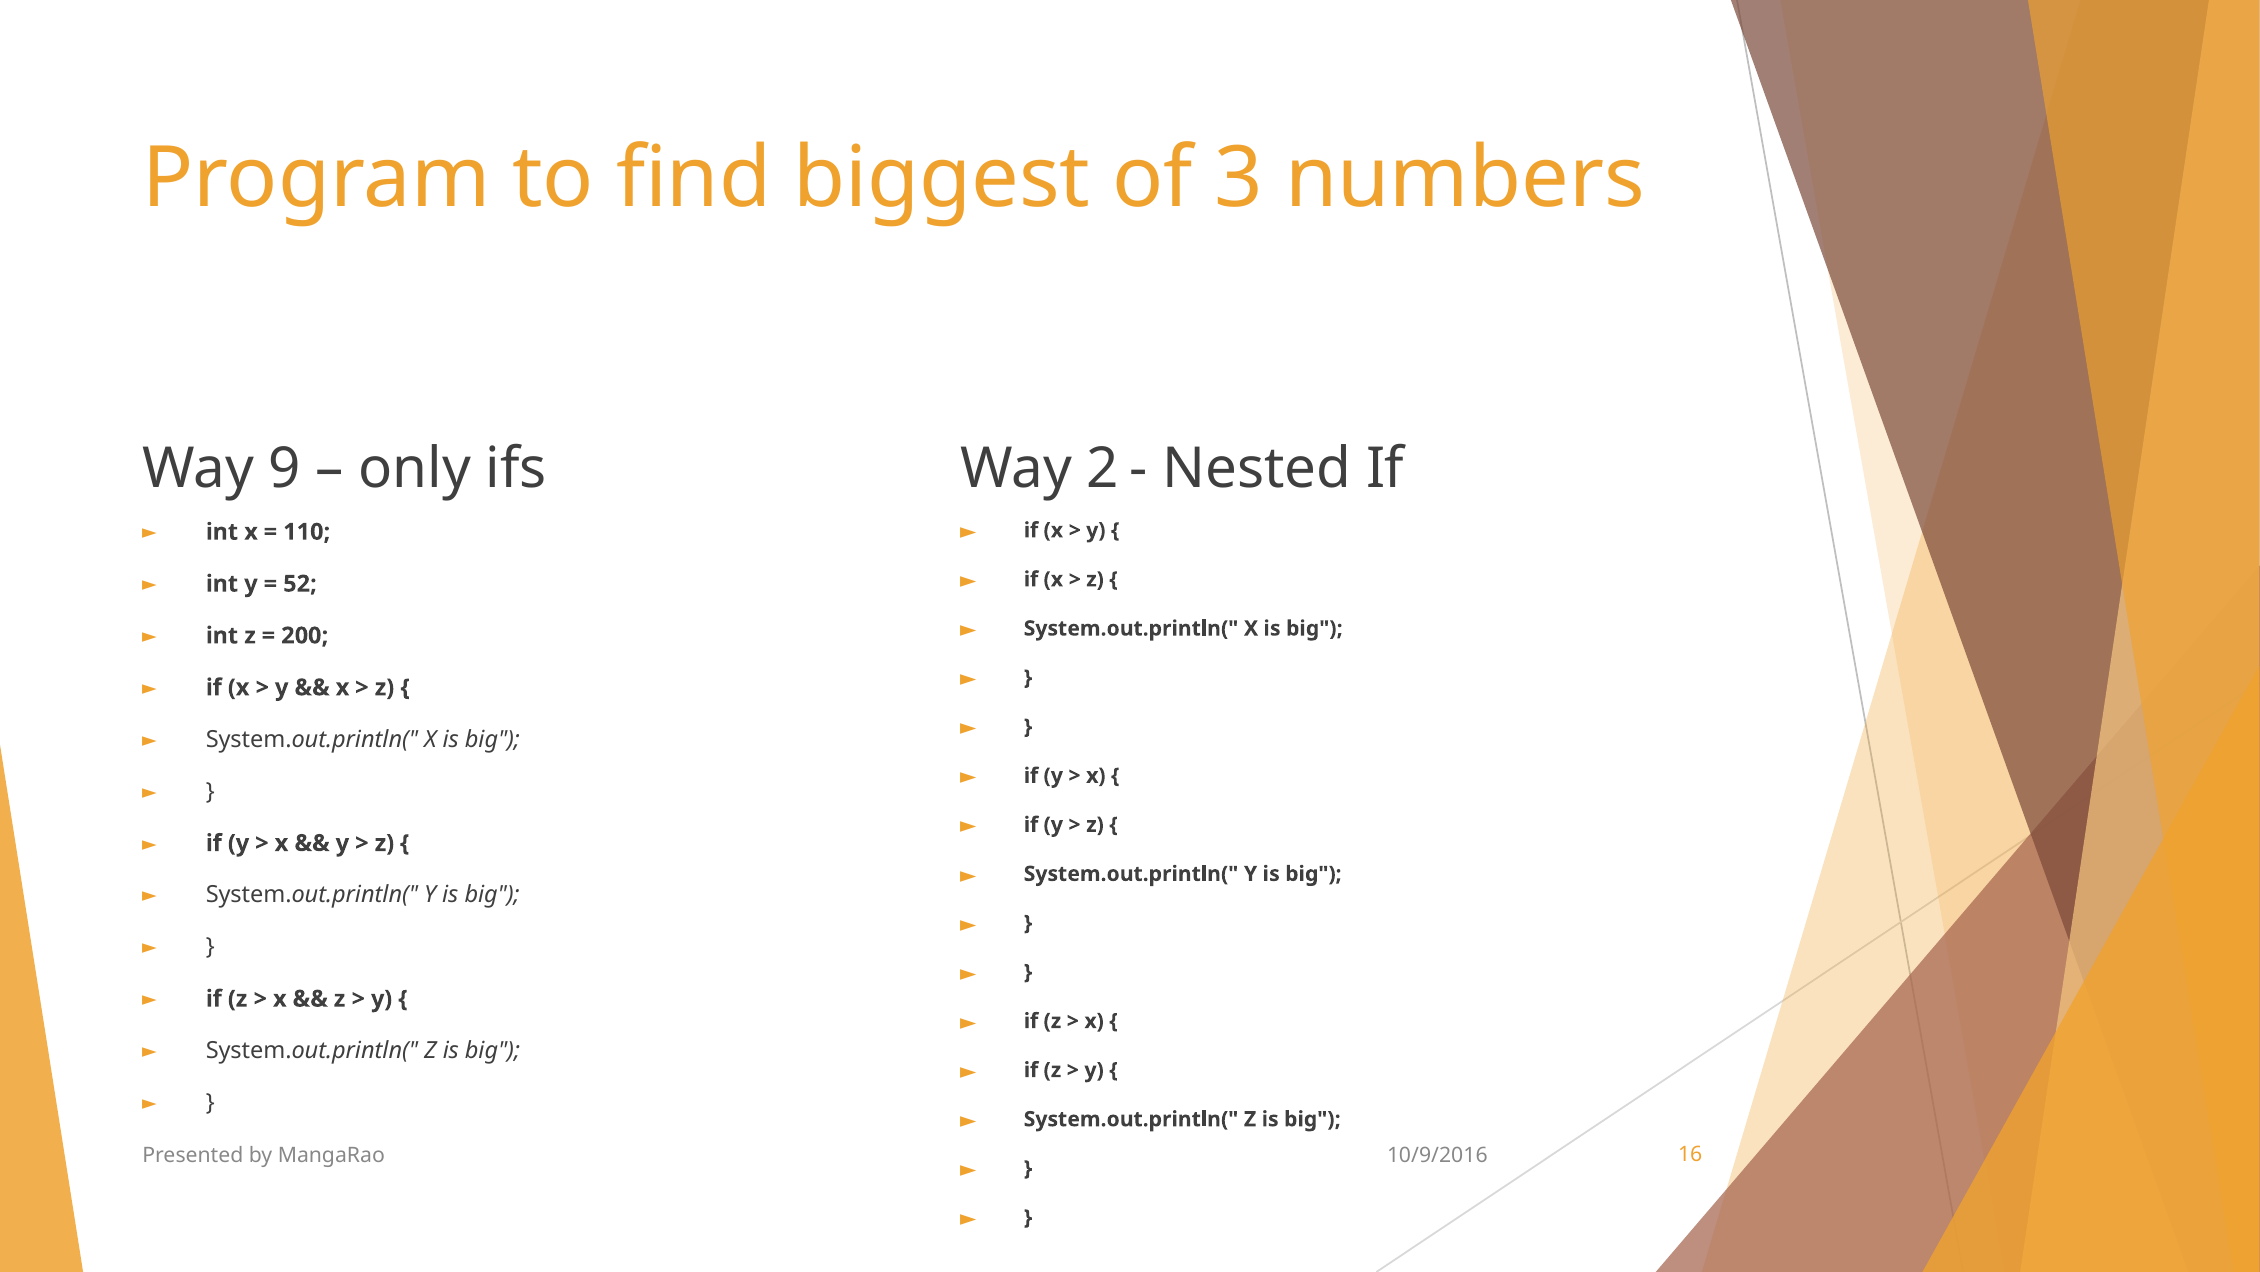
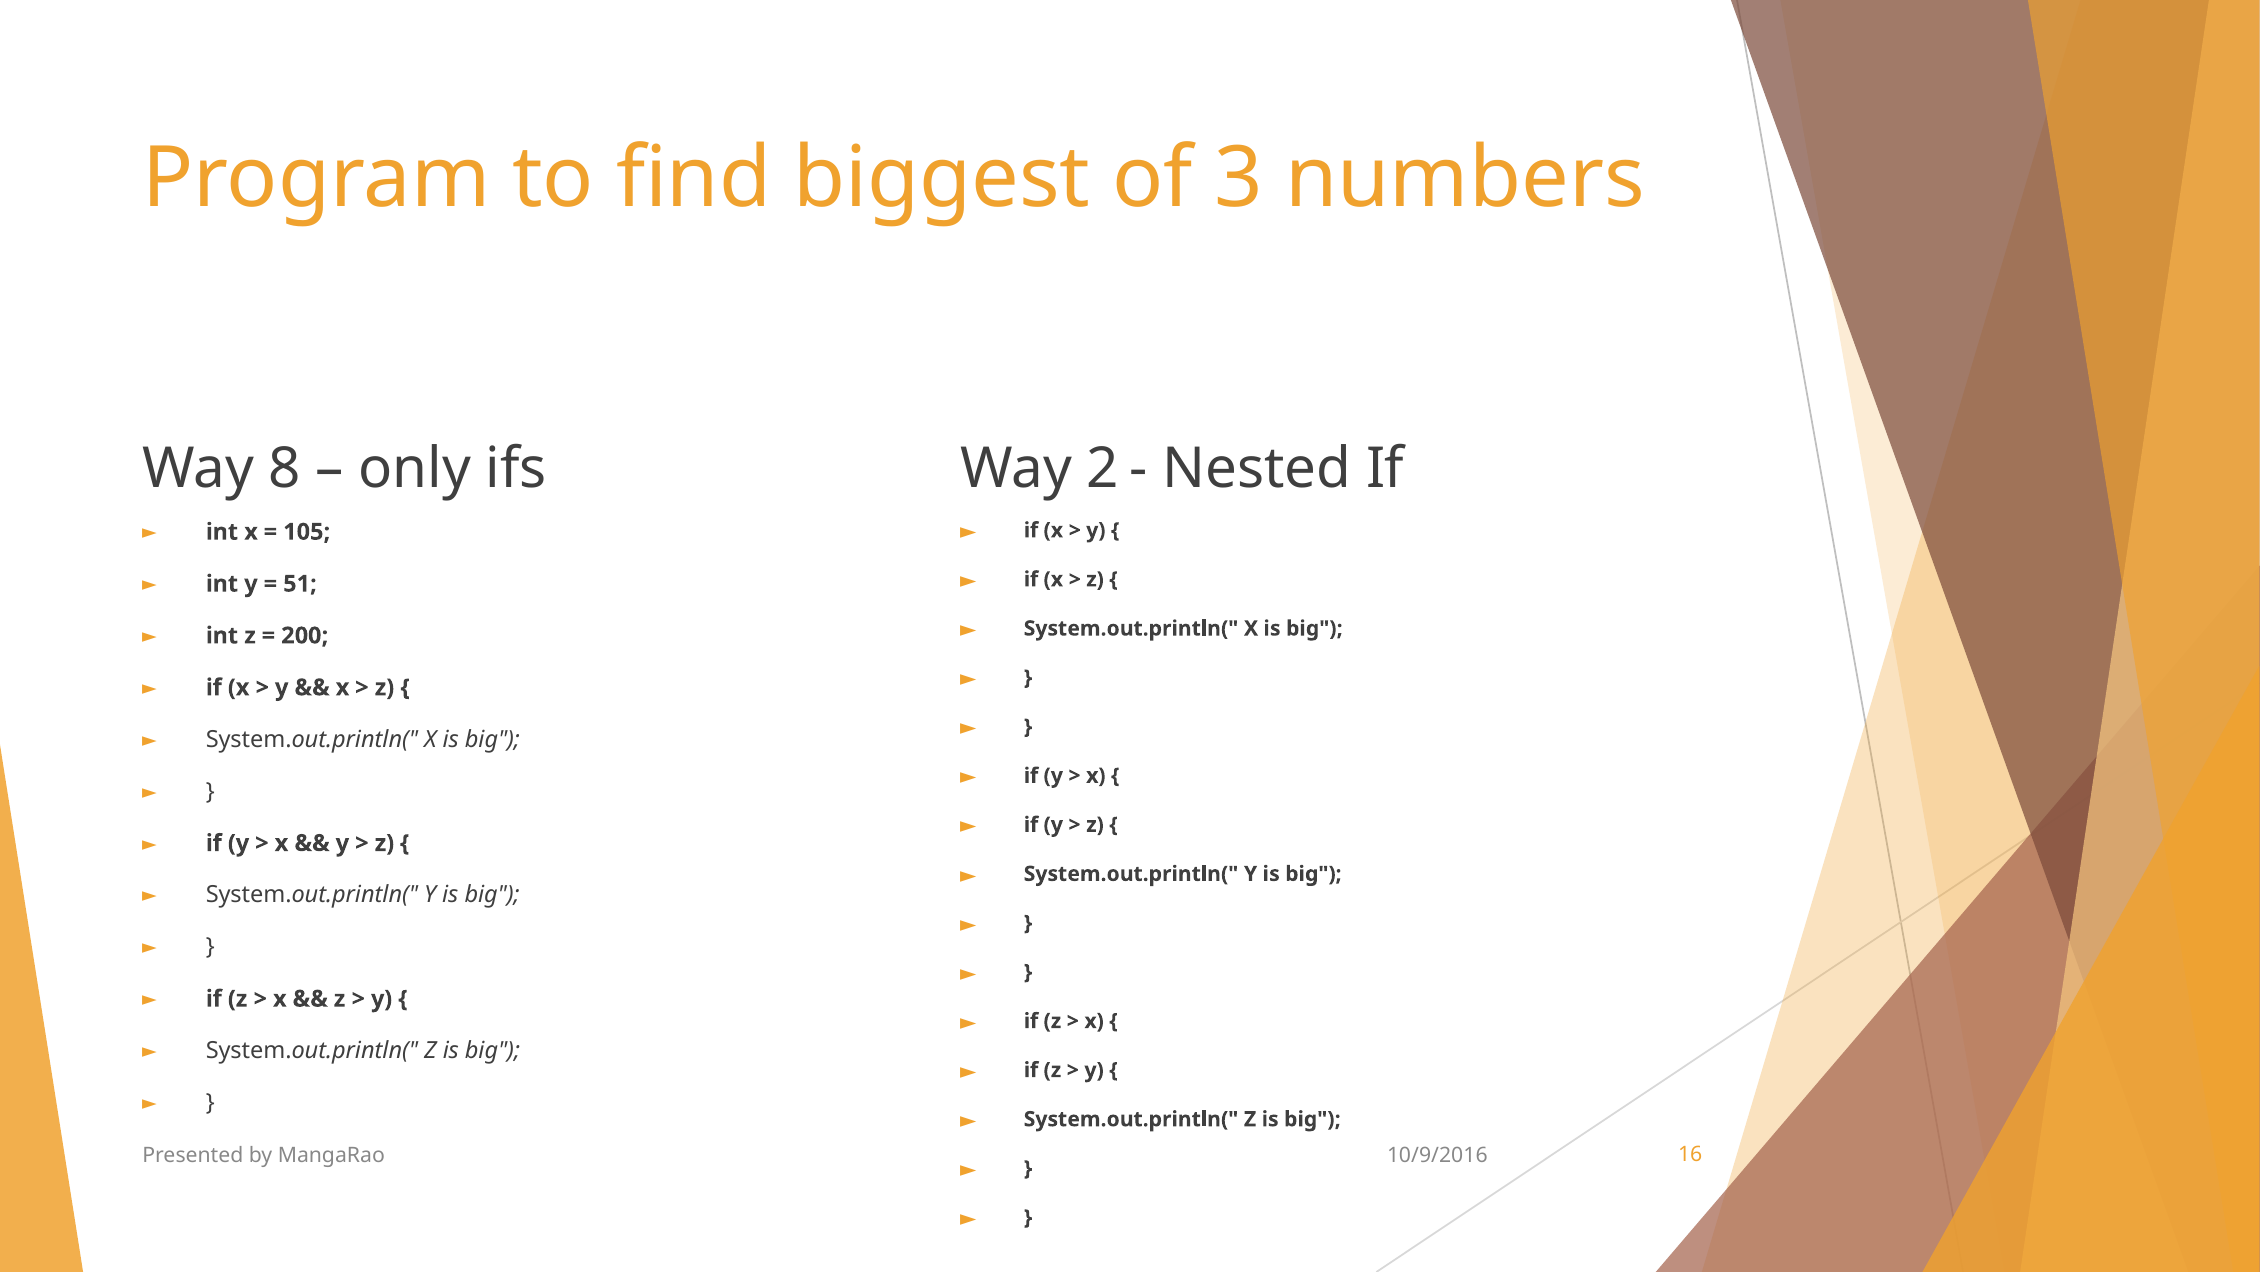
9: 9 -> 8
110: 110 -> 105
52: 52 -> 51
